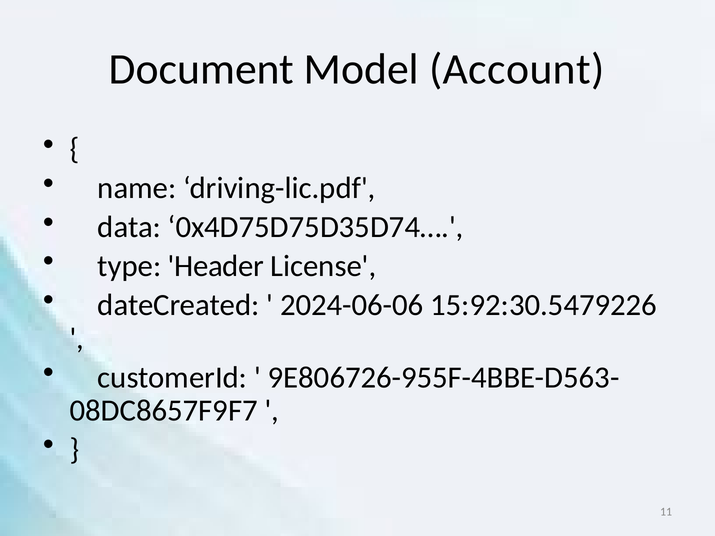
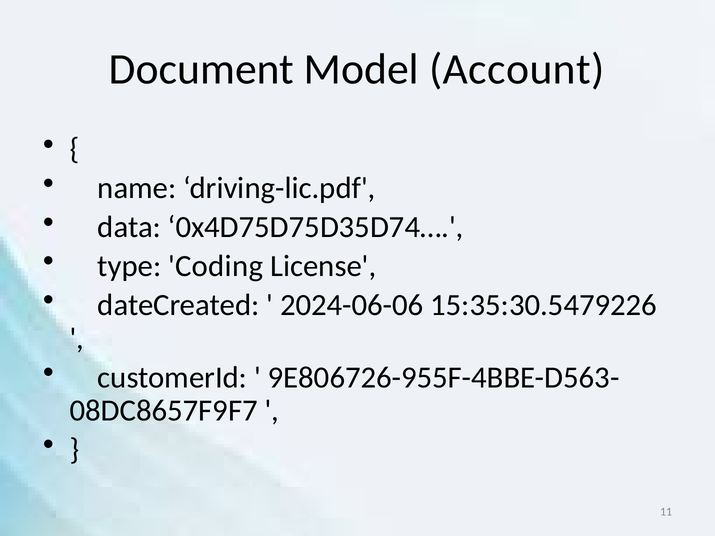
Header: Header -> Coding
15:92:30.5479226: 15:92:30.5479226 -> 15:35:30.5479226
